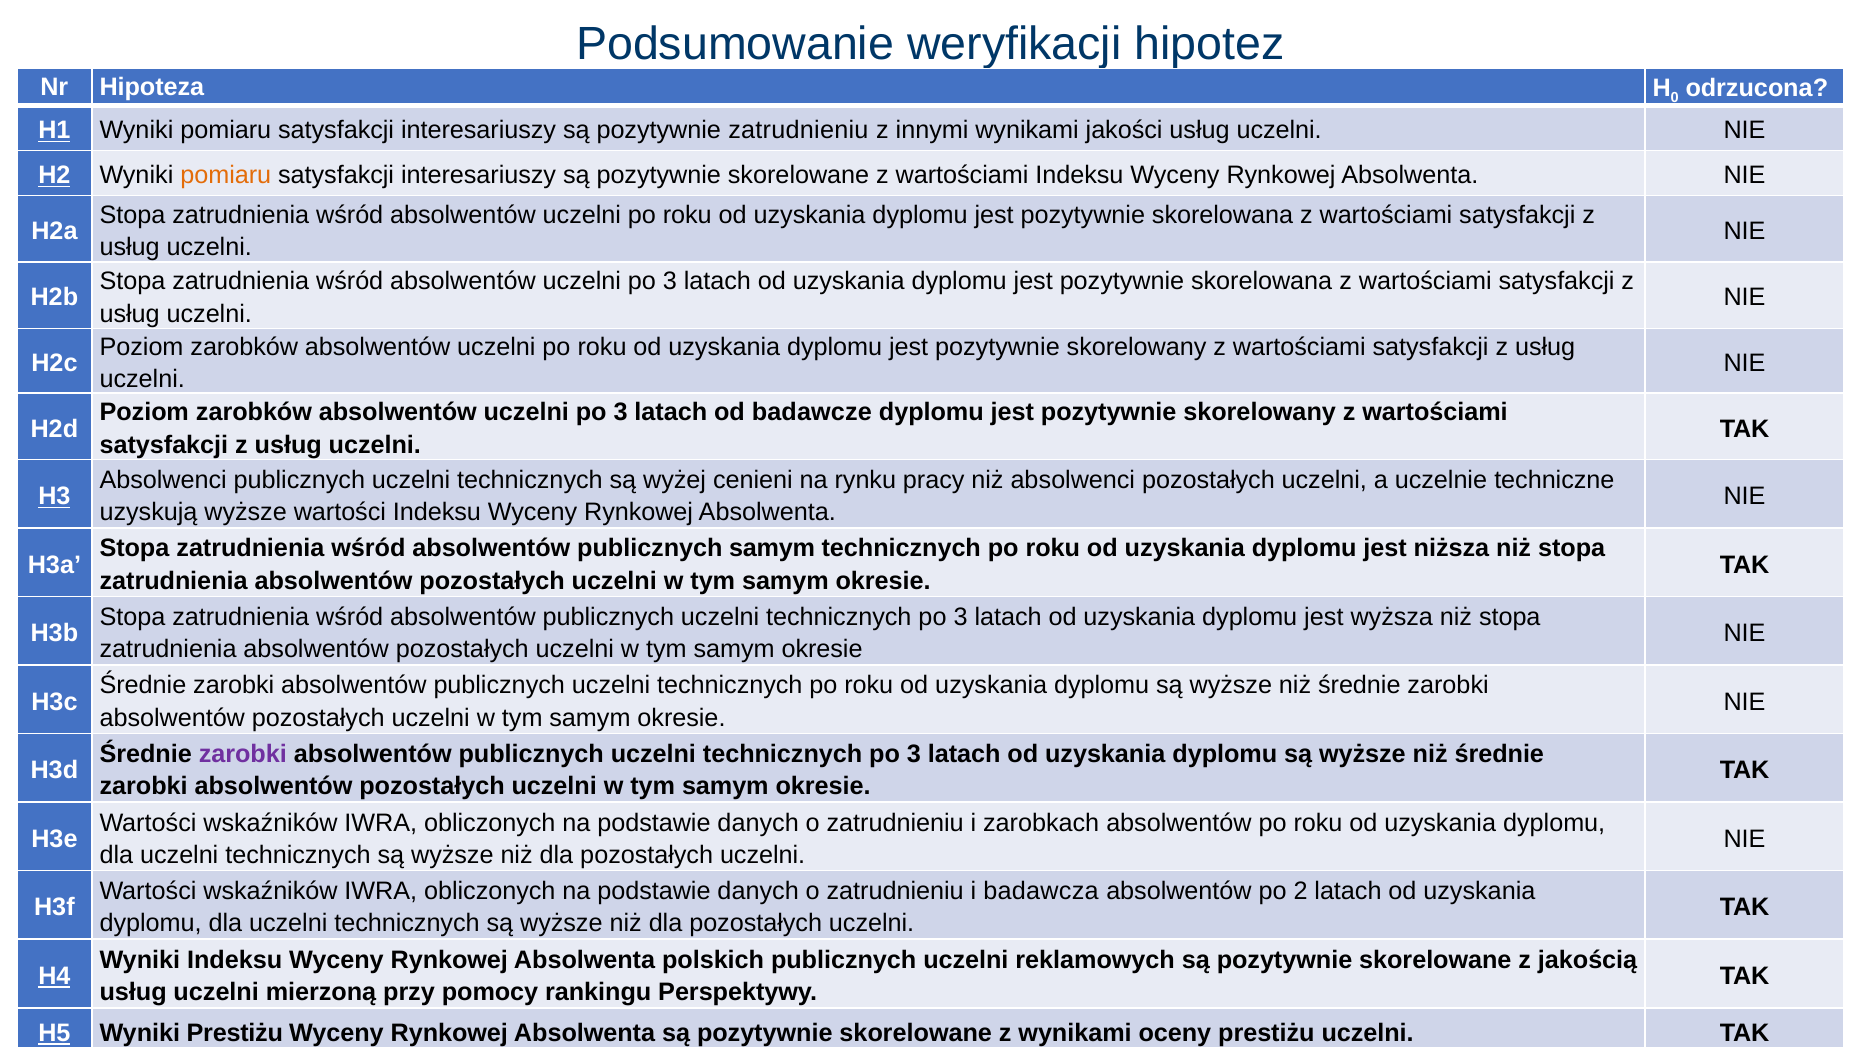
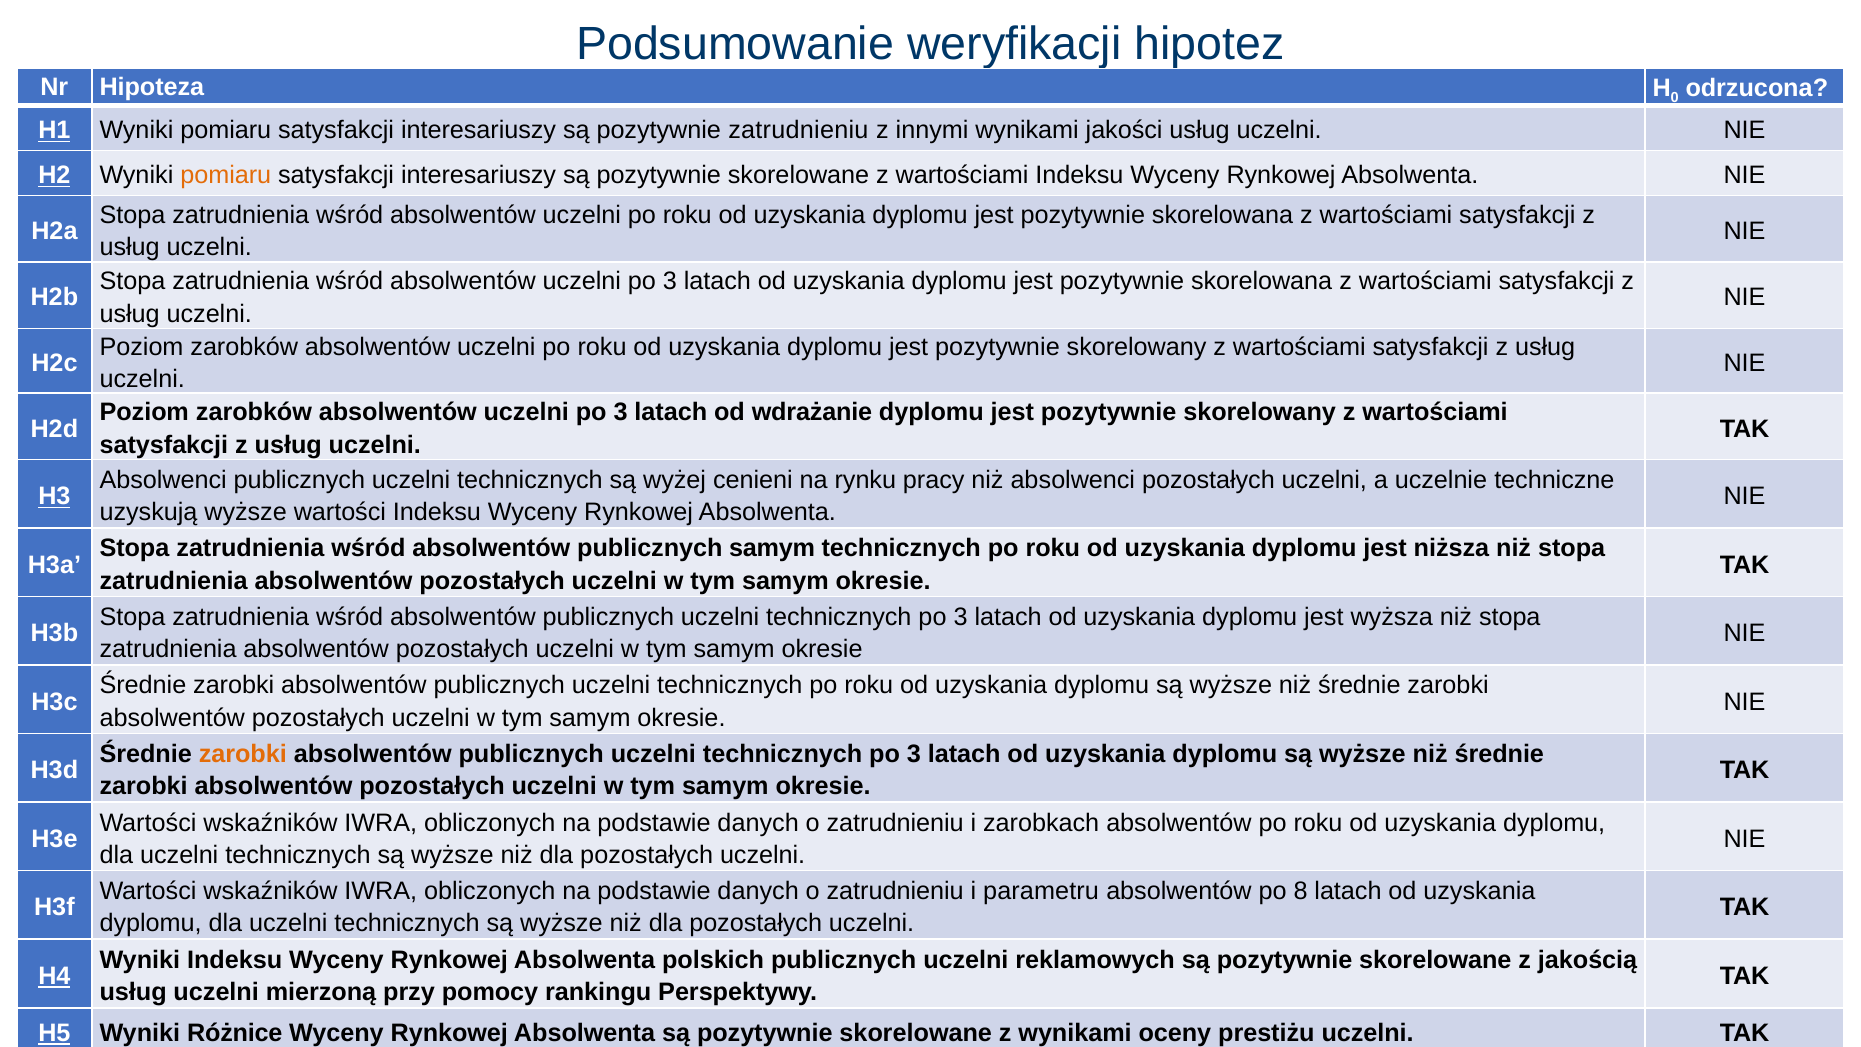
badawcze: badawcze -> wdrażanie
zarobki at (243, 754) colour: purple -> orange
badawcza: badawcza -> parametru
2: 2 -> 8
Wyniki Prestiżu: Prestiżu -> Różnice
